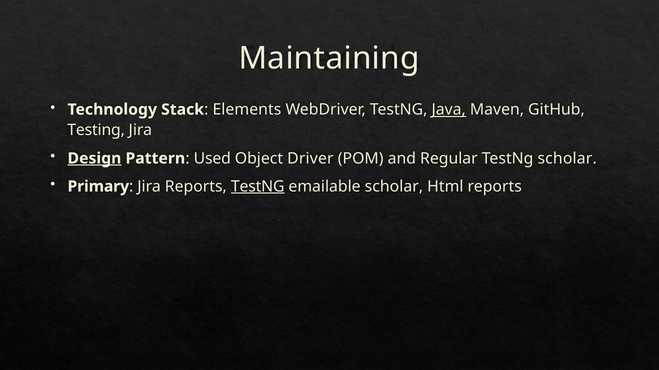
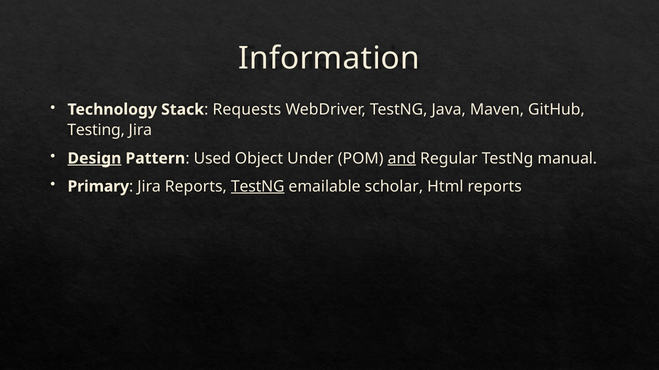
Maintaining: Maintaining -> Information
Elements: Elements -> Requests
Java underline: present -> none
Driver: Driver -> Under
and underline: none -> present
TestNg scholar: scholar -> manual
